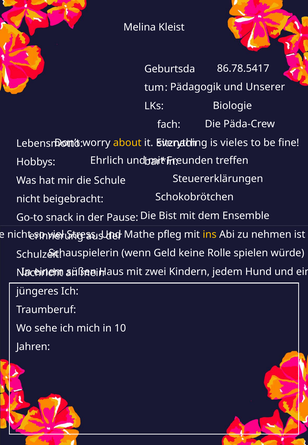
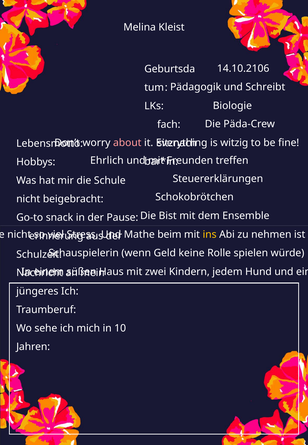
86.78.5417: 86.78.5417 -> 14.10.2106
Unserer: Unserer -> Schreibt
about colour: yellow -> pink
vieles: vieles -> witzig
pfleg: pfleg -> beim
